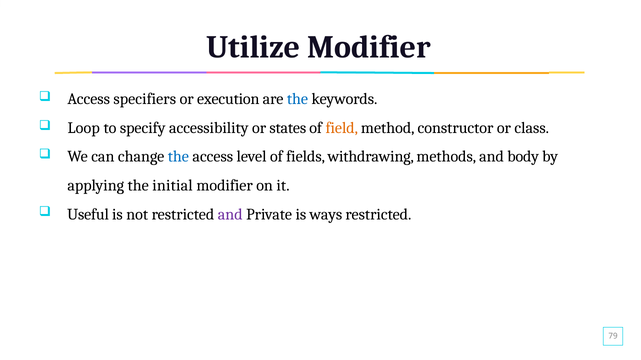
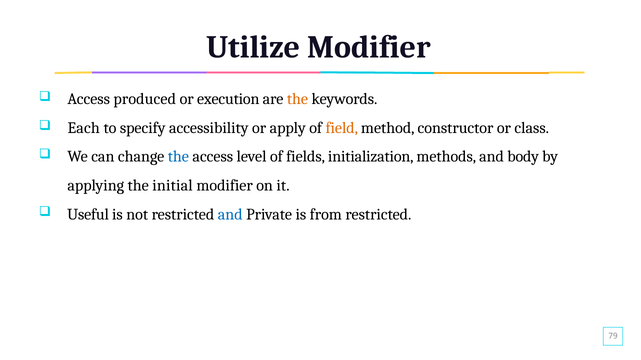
specifiers: specifiers -> produced
the at (297, 99) colour: blue -> orange
Loop: Loop -> Each
states: states -> apply
withdrawing: withdrawing -> initialization
and at (230, 215) colour: purple -> blue
ways: ways -> from
